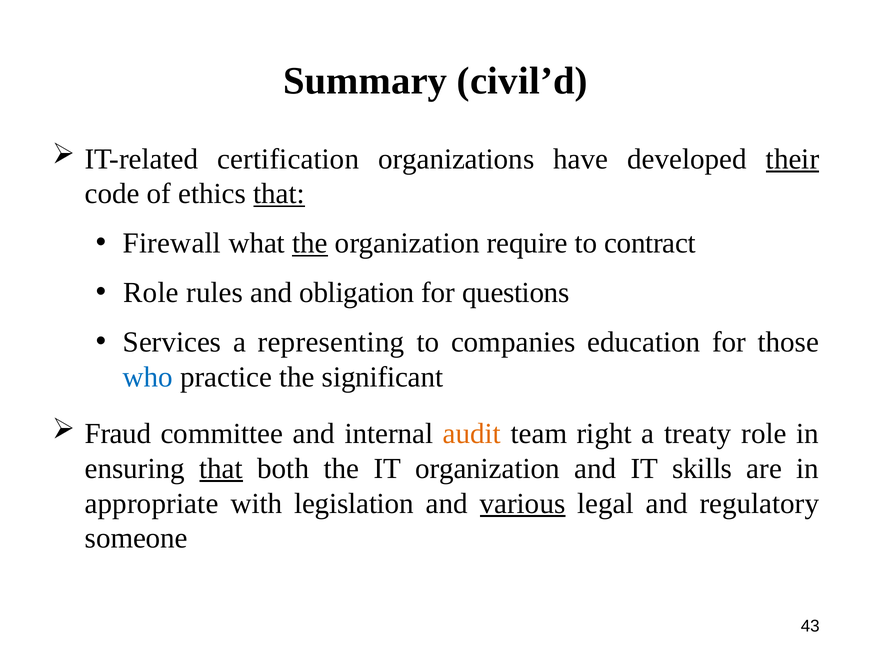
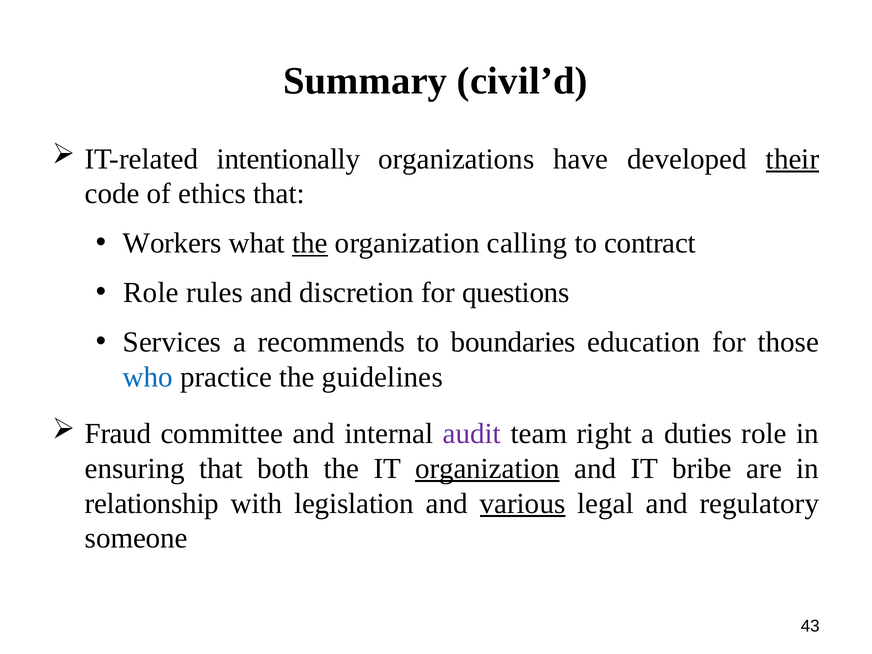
certification: certification -> intentionally
that at (279, 194) underline: present -> none
Firewall: Firewall -> Workers
require: require -> calling
obligation: obligation -> discretion
representing: representing -> recommends
companies: companies -> boundaries
significant: significant -> guidelines
audit colour: orange -> purple
treaty: treaty -> duties
that at (221, 469) underline: present -> none
organization at (487, 469) underline: none -> present
skills: skills -> bribe
appropriate: appropriate -> relationship
